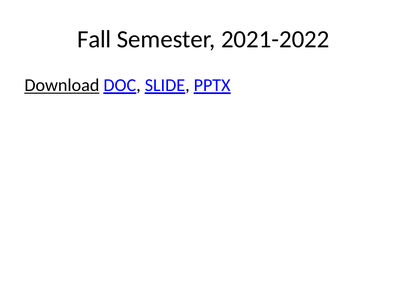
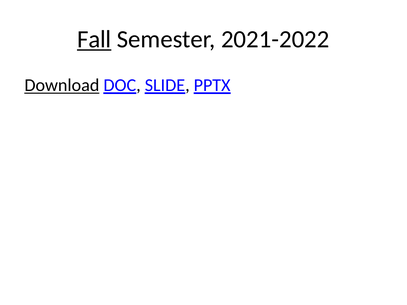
Fall underline: none -> present
